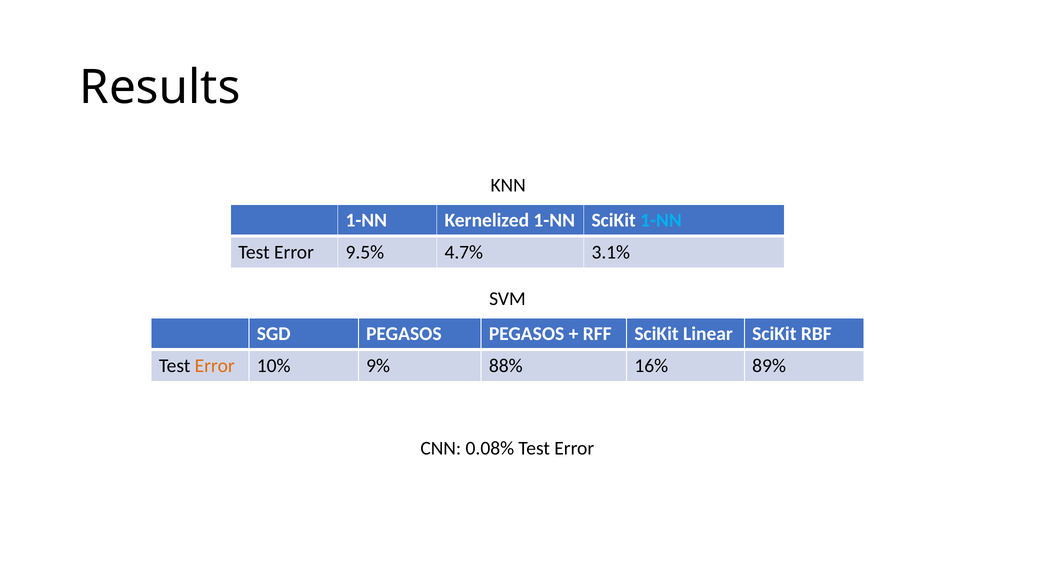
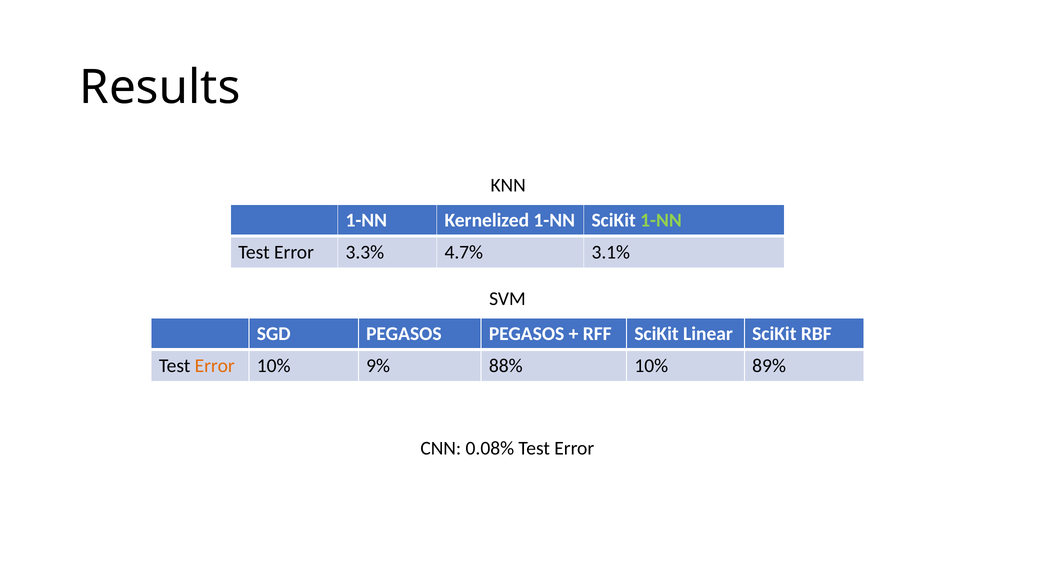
1-NN at (661, 221) colour: light blue -> light green
9.5%: 9.5% -> 3.3%
88% 16%: 16% -> 10%
